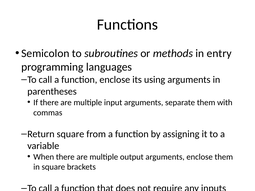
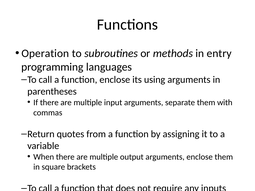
Semicolon: Semicolon -> Operation
Return square: square -> quotes
